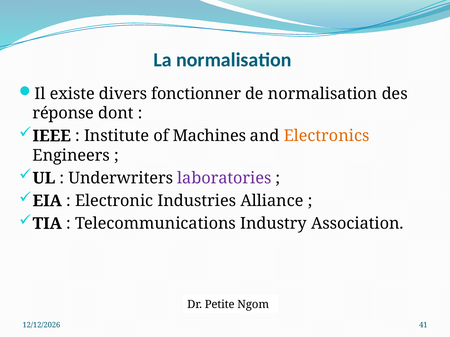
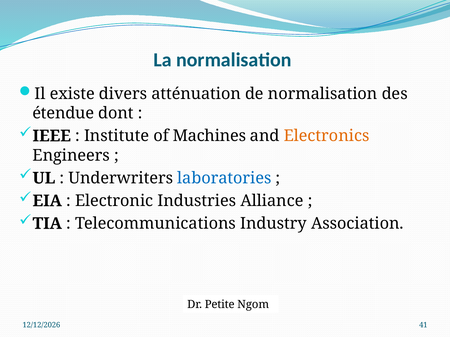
fonctionner: fonctionner -> atténuation
réponse: réponse -> étendue
laboratories colour: purple -> blue
